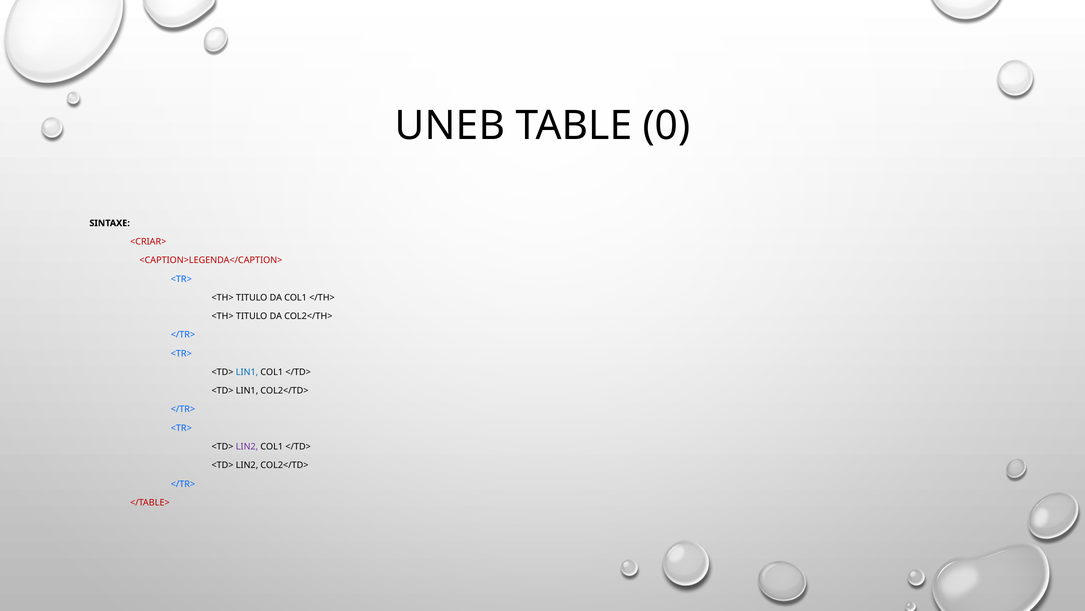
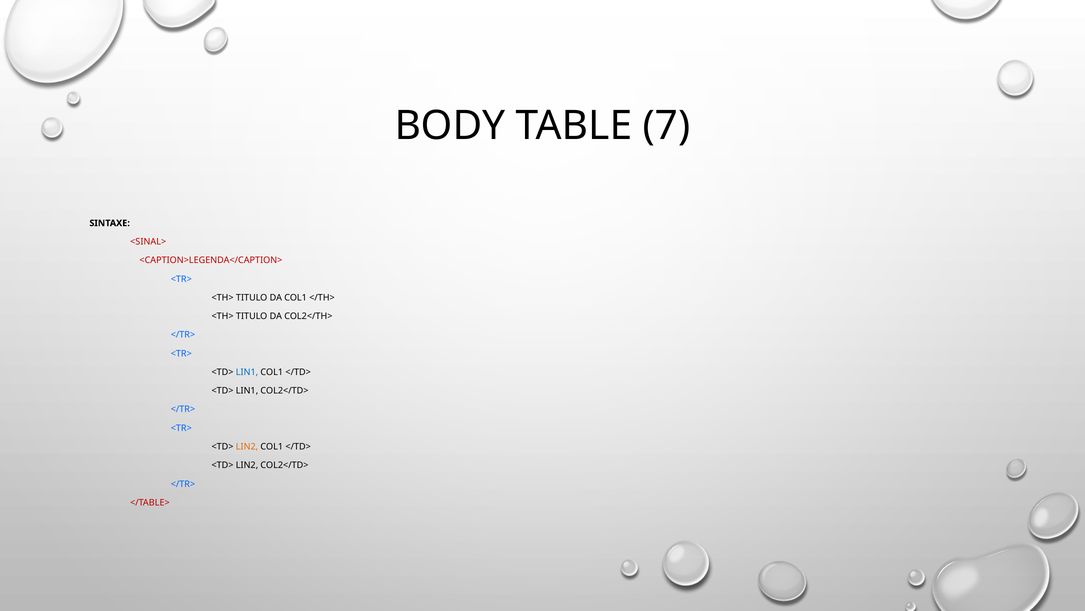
UNEB: UNEB -> BODY
0: 0 -> 7
<CRIAR>: <CRIAR> -> <SINAL>
LIN2 at (247, 446) colour: purple -> orange
